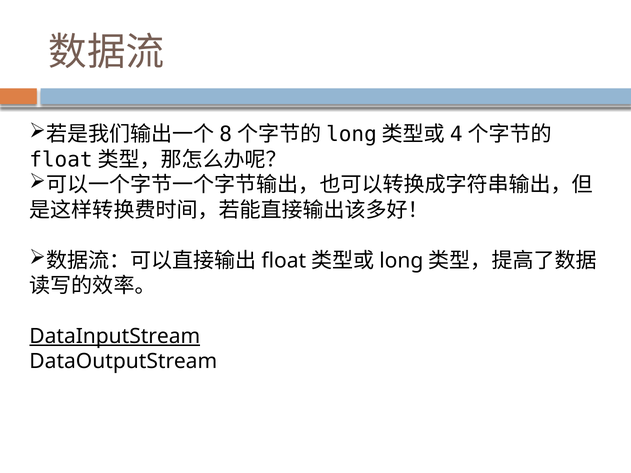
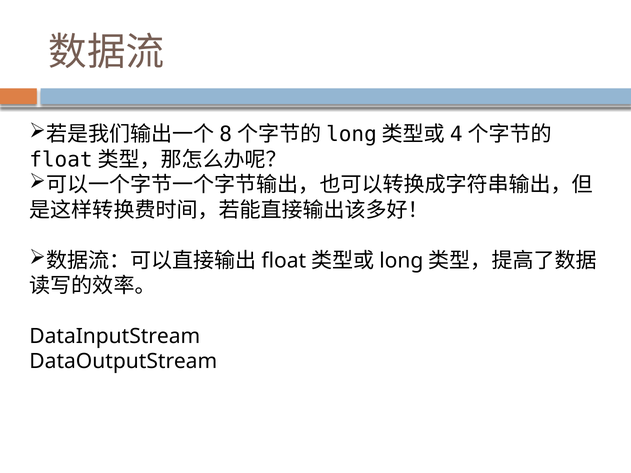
DataInputStream underline: present -> none
